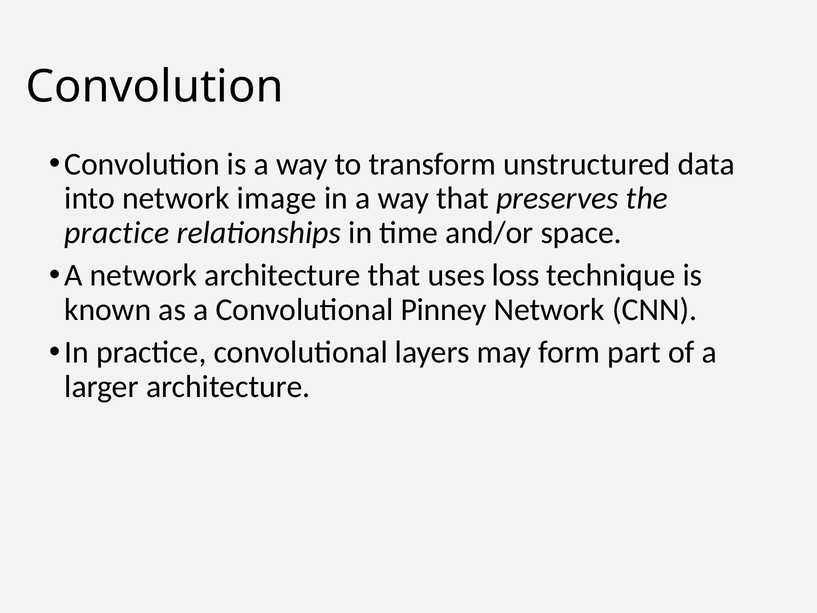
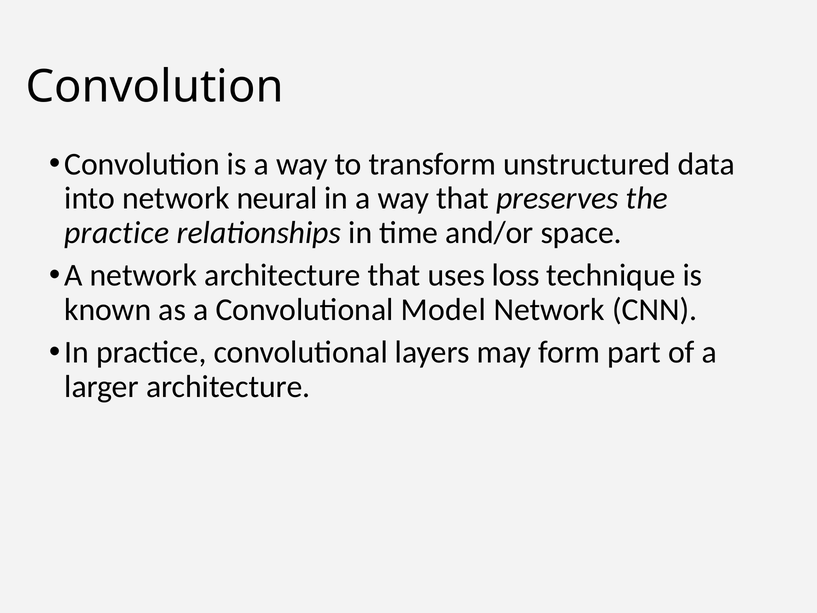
image: image -> neural
Pinney: Pinney -> Model
